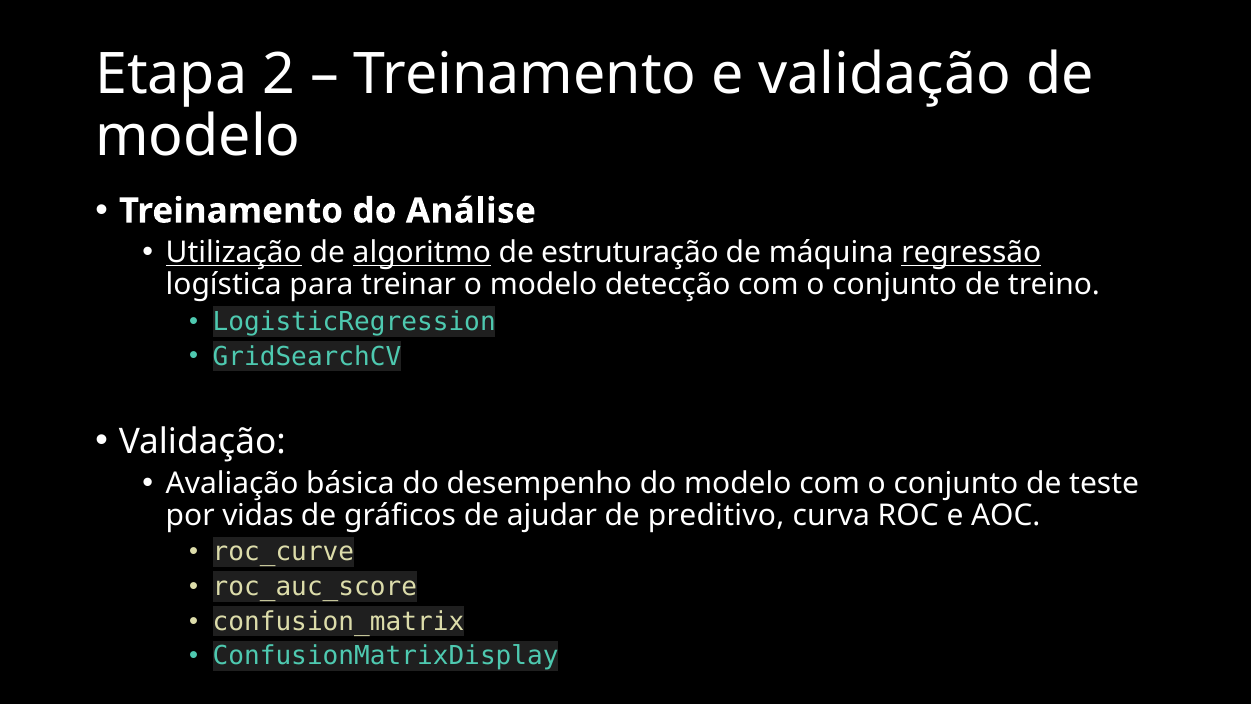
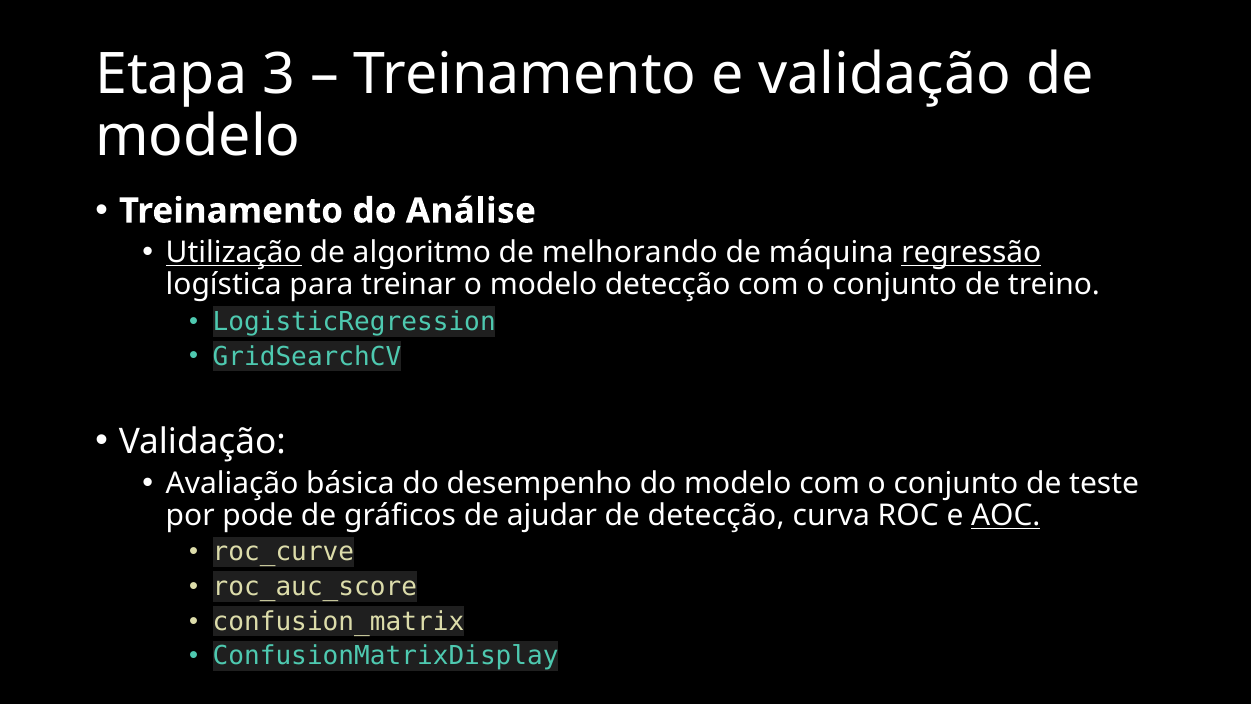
2: 2 -> 3
algoritmo underline: present -> none
estruturação: estruturação -> melhorando
vidas: vidas -> pode
de preditivo: preditivo -> detecção
AOC underline: none -> present
